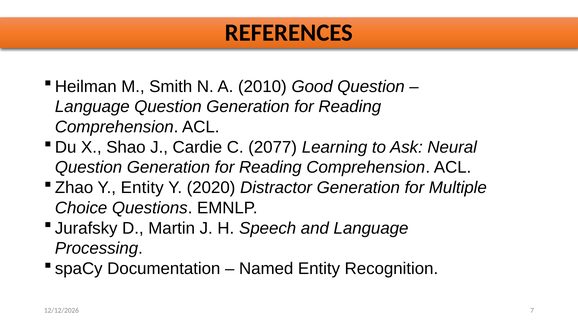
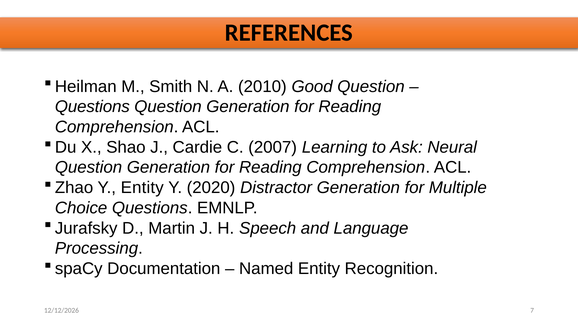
Language at (92, 107): Language -> Questions
2077: 2077 -> 2007
